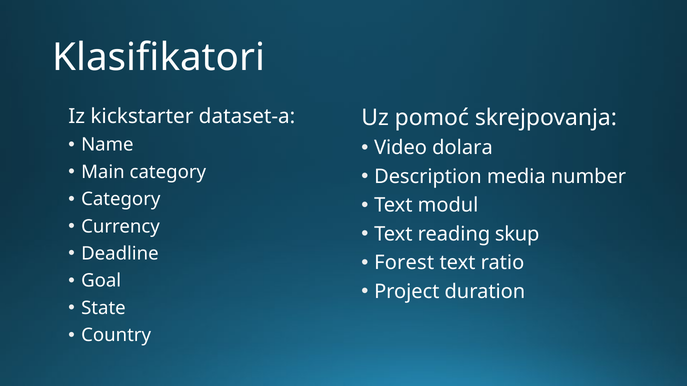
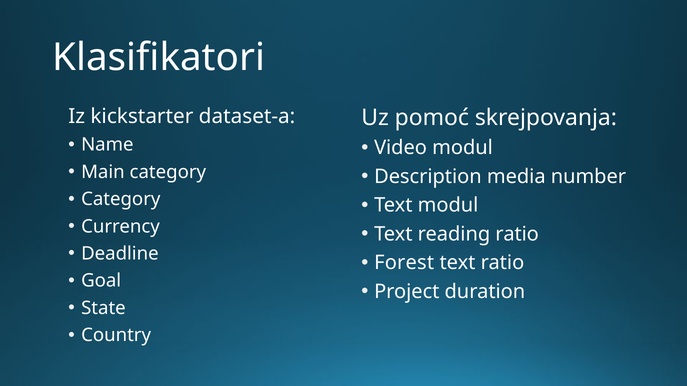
Video dolara: dolara -> modul
reading skup: skup -> ratio
